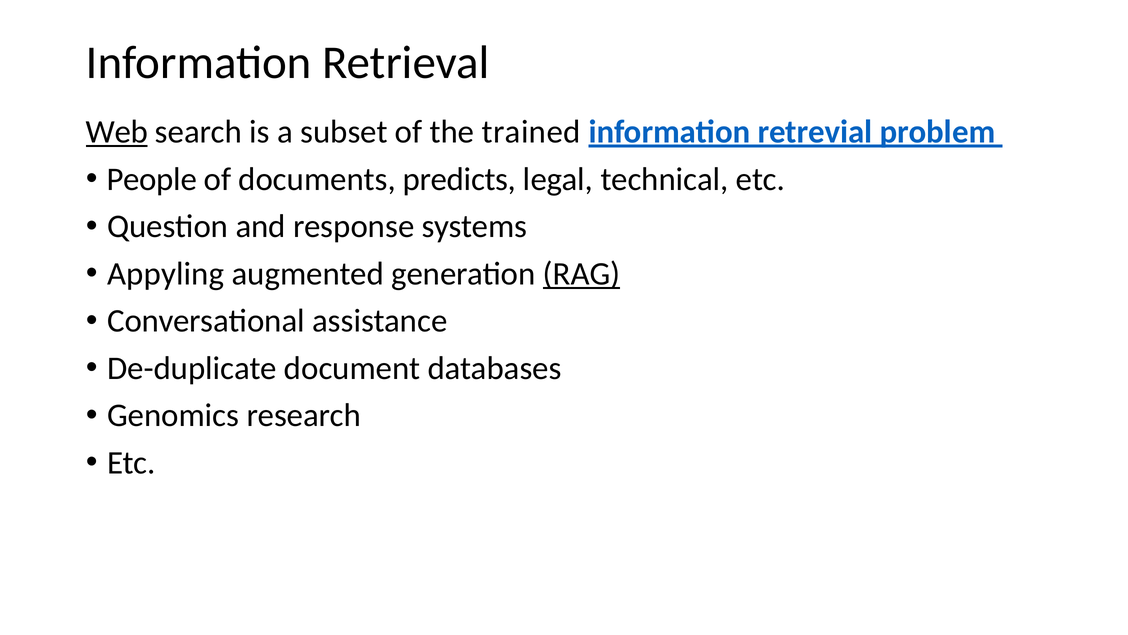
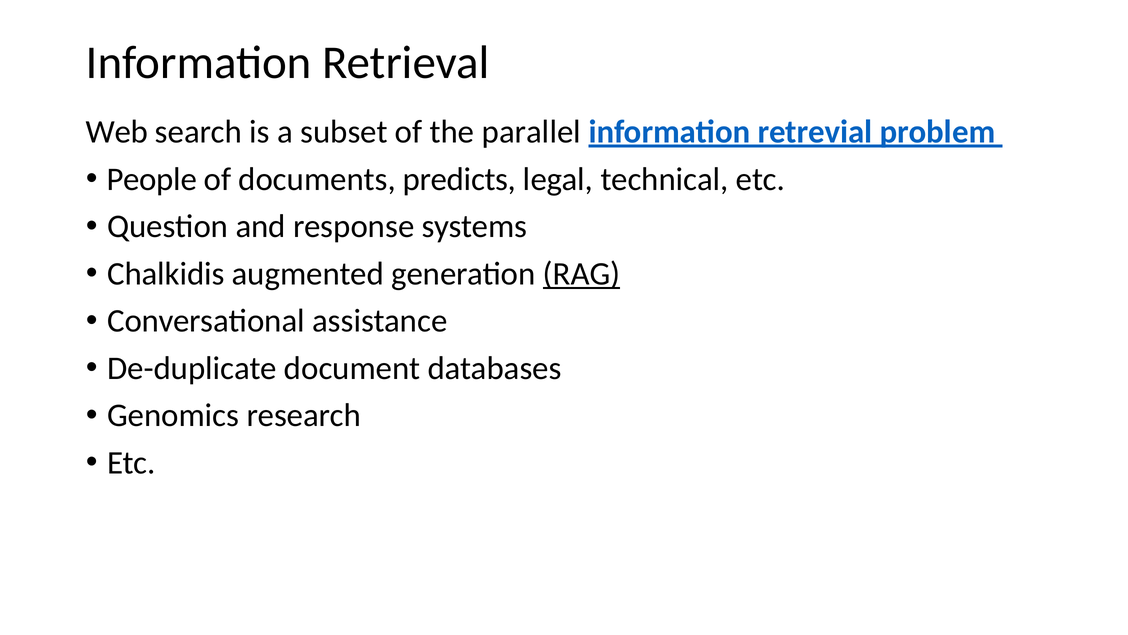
Web underline: present -> none
trained: trained -> parallel
Appyling: Appyling -> Chalkidis
